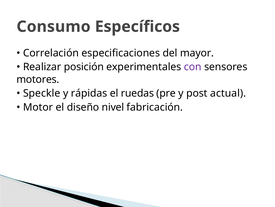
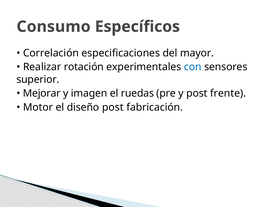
posición: posición -> rotación
con colour: purple -> blue
motores: motores -> superior
Speckle: Speckle -> Mejorar
rápidas: rápidas -> imagen
actual: actual -> frente
diseño nivel: nivel -> post
